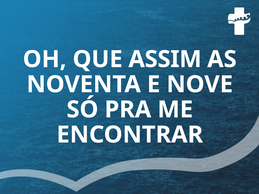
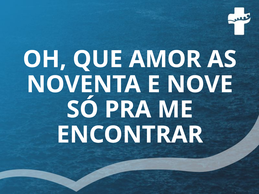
ASSIM: ASSIM -> AMOR
